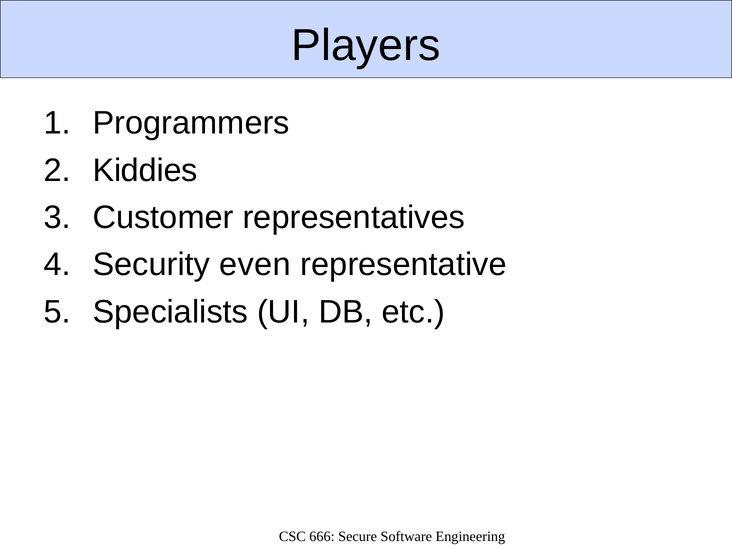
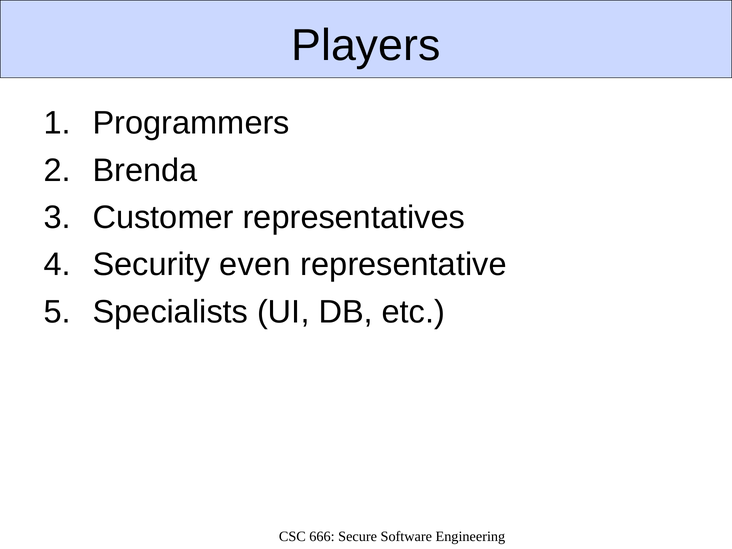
Kiddies: Kiddies -> Brenda
